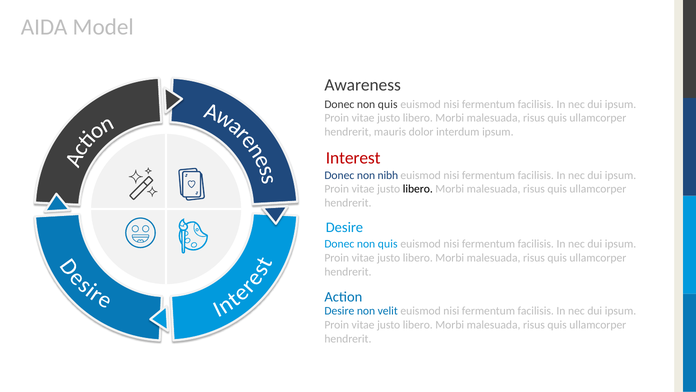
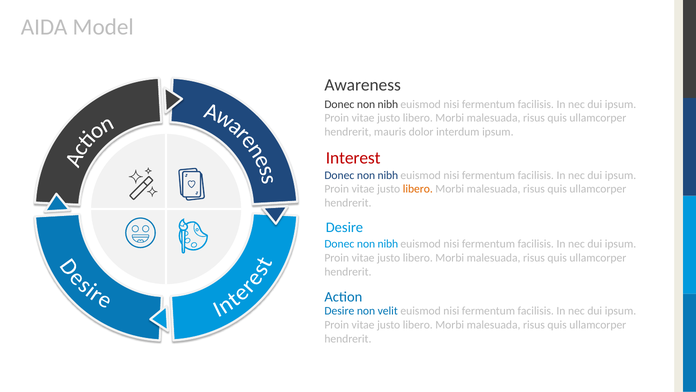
quis at (388, 104): quis -> nibh
libero at (418, 189) colour: black -> orange
quis at (388, 244): quis -> nibh
